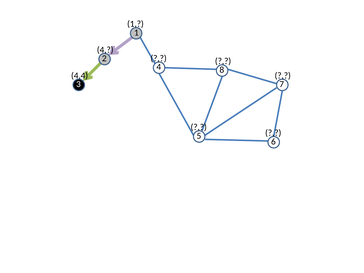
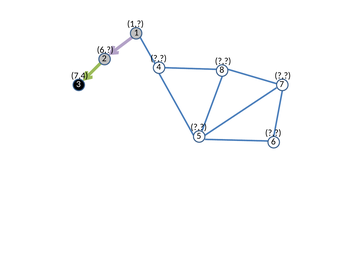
4 at (105, 50): 4 -> 6
4,4: 4,4 -> 7,4
